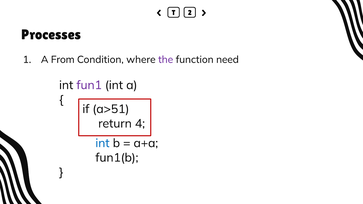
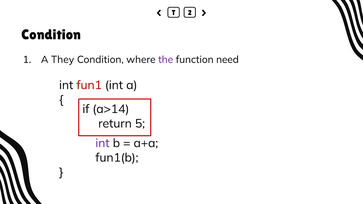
Processes at (51, 35): Processes -> Condition
From: From -> They
fun1 colour: purple -> red
a>51: a>51 -> a>14
4: 4 -> 5
int at (102, 143) colour: blue -> purple
